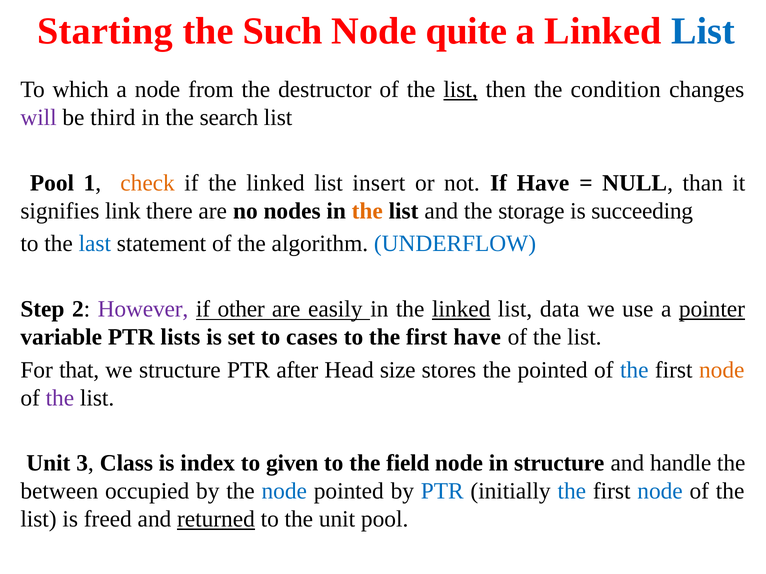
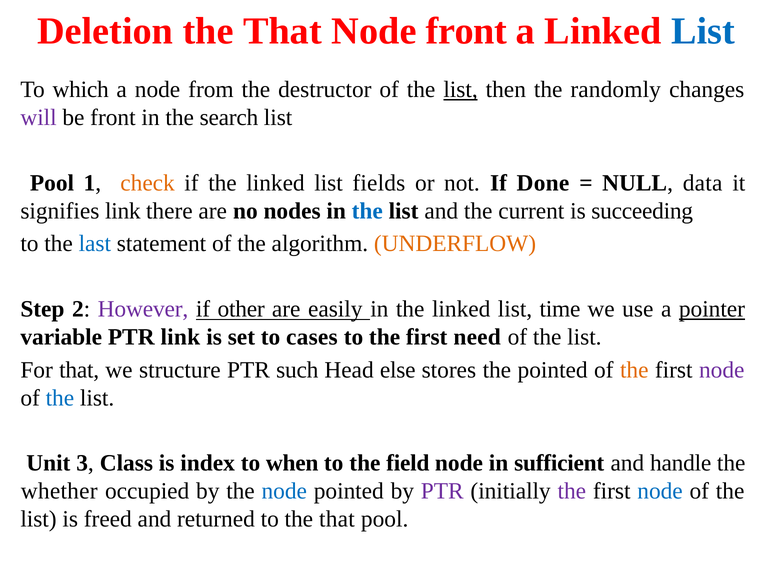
Starting: Starting -> Deletion
Such at (283, 31): Such -> That
Node quite: quite -> front
condition: condition -> randomly
be third: third -> front
insert: insert -> fields
If Have: Have -> Done
than: than -> data
the at (367, 211) colour: orange -> blue
storage: storage -> current
UNDERFLOW colour: blue -> orange
linked at (461, 309) underline: present -> none
data: data -> time
PTR lists: lists -> link
first have: have -> need
after: after -> such
size: size -> else
the at (634, 370) colour: blue -> orange
node at (722, 370) colour: orange -> purple
the at (60, 398) colour: purple -> blue
given: given -> when
in structure: structure -> sufficient
between: between -> whether
PTR at (442, 492) colour: blue -> purple
the at (572, 492) colour: blue -> purple
returned underline: present -> none
to the unit: unit -> that
